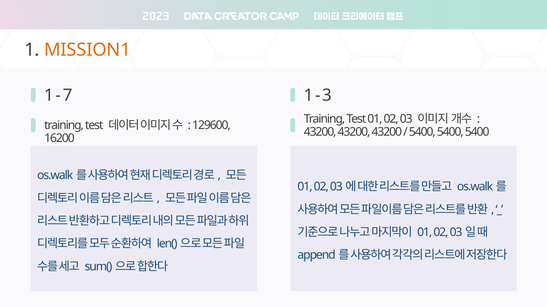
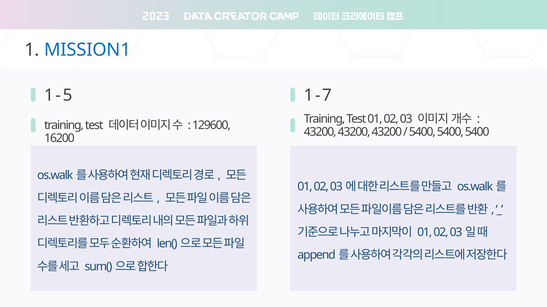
MISSION1 colour: orange -> blue
7: 7 -> 5
3: 3 -> 7
